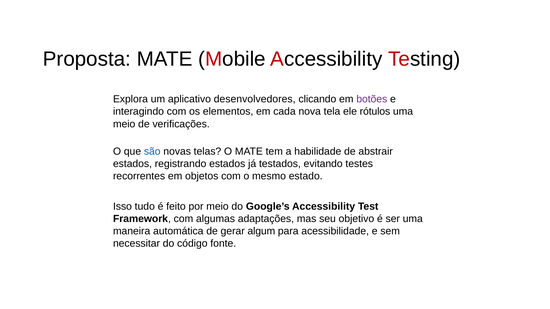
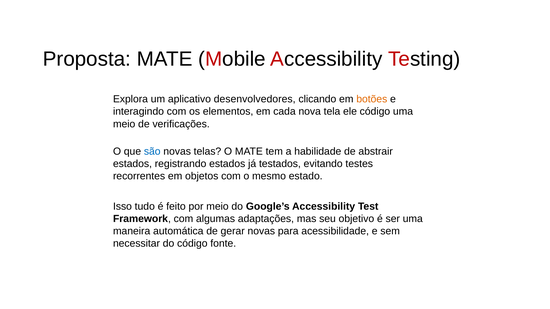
botões colour: purple -> orange
ele rótulos: rótulos -> código
gerar algum: algum -> novas
